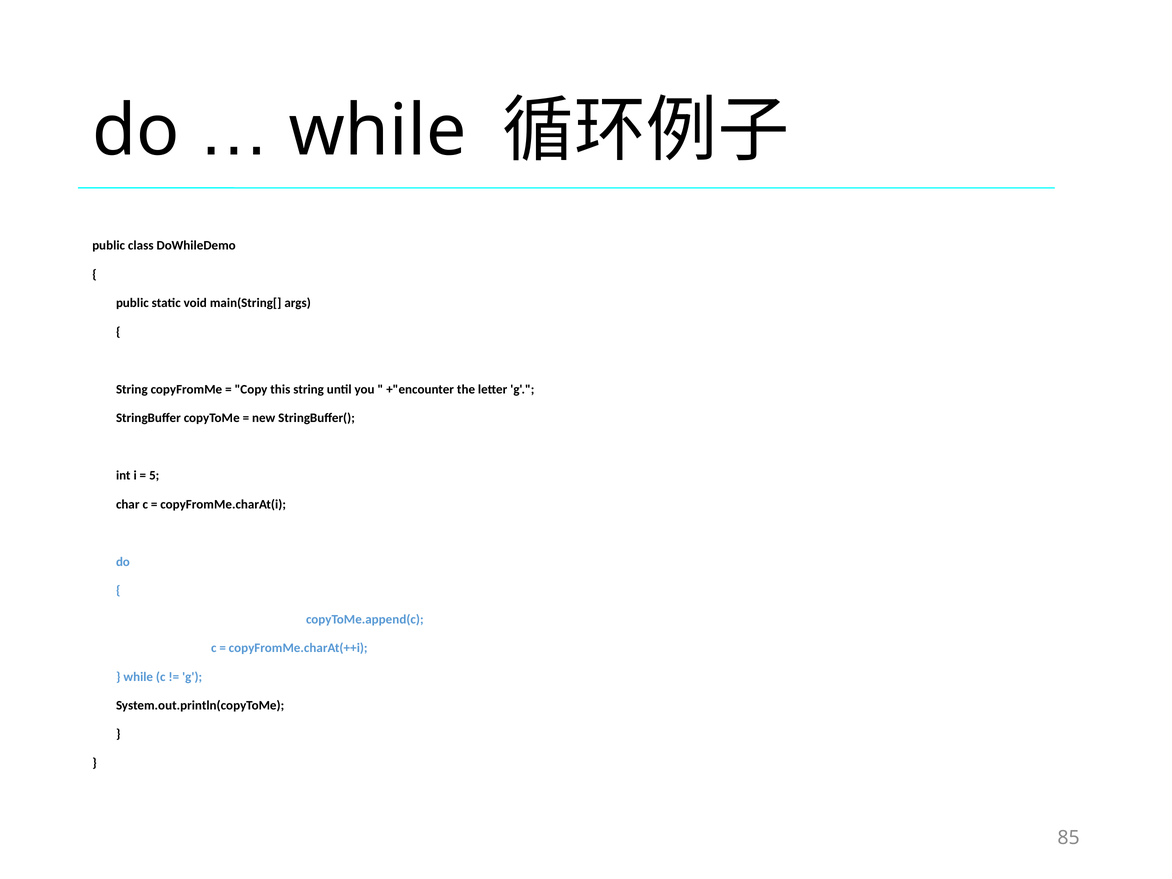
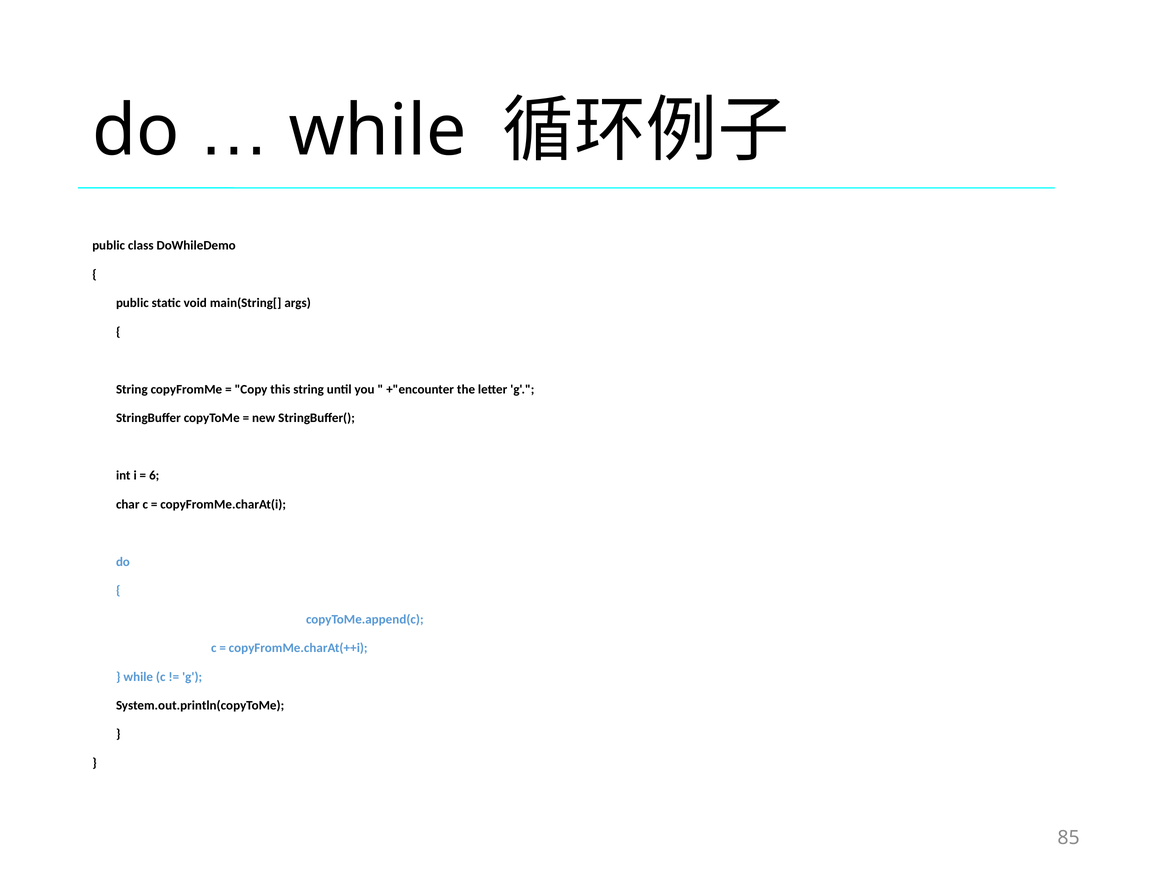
5: 5 -> 6
